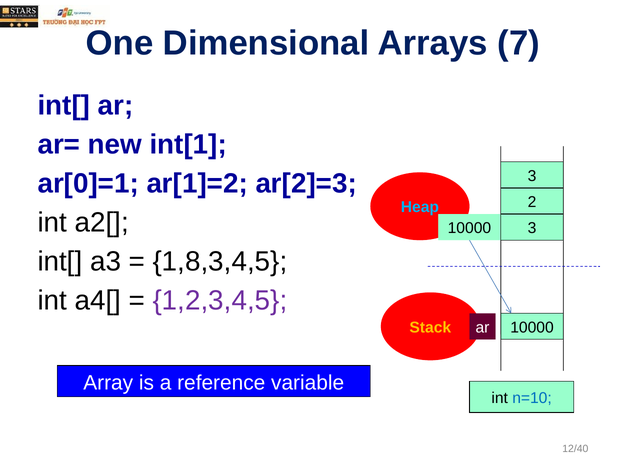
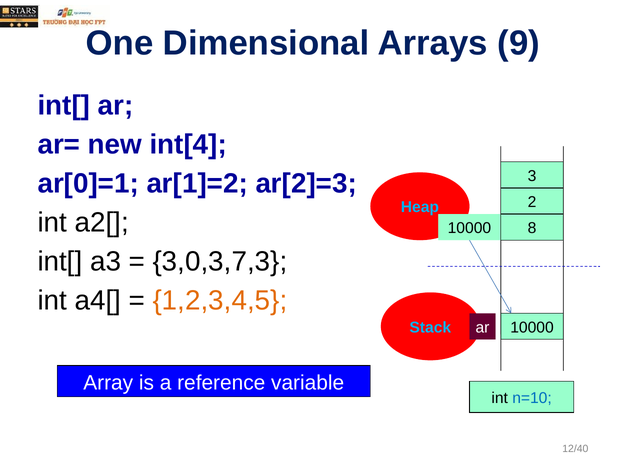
7: 7 -> 9
int[1: int[1 -> int[4
10000 3: 3 -> 8
1,8,3,4,5: 1,8,3,4,5 -> 3,0,3,7,3
1,2,3,4,5 colour: purple -> orange
Stack colour: yellow -> light blue
